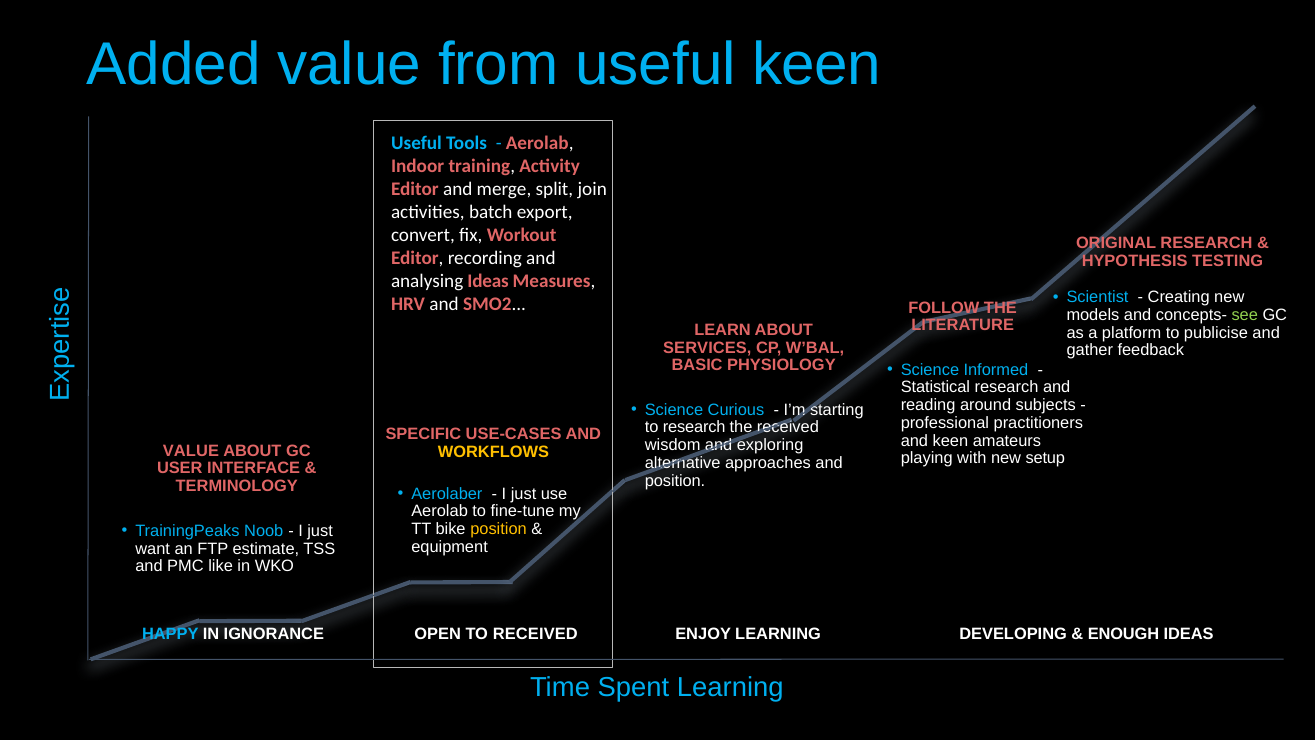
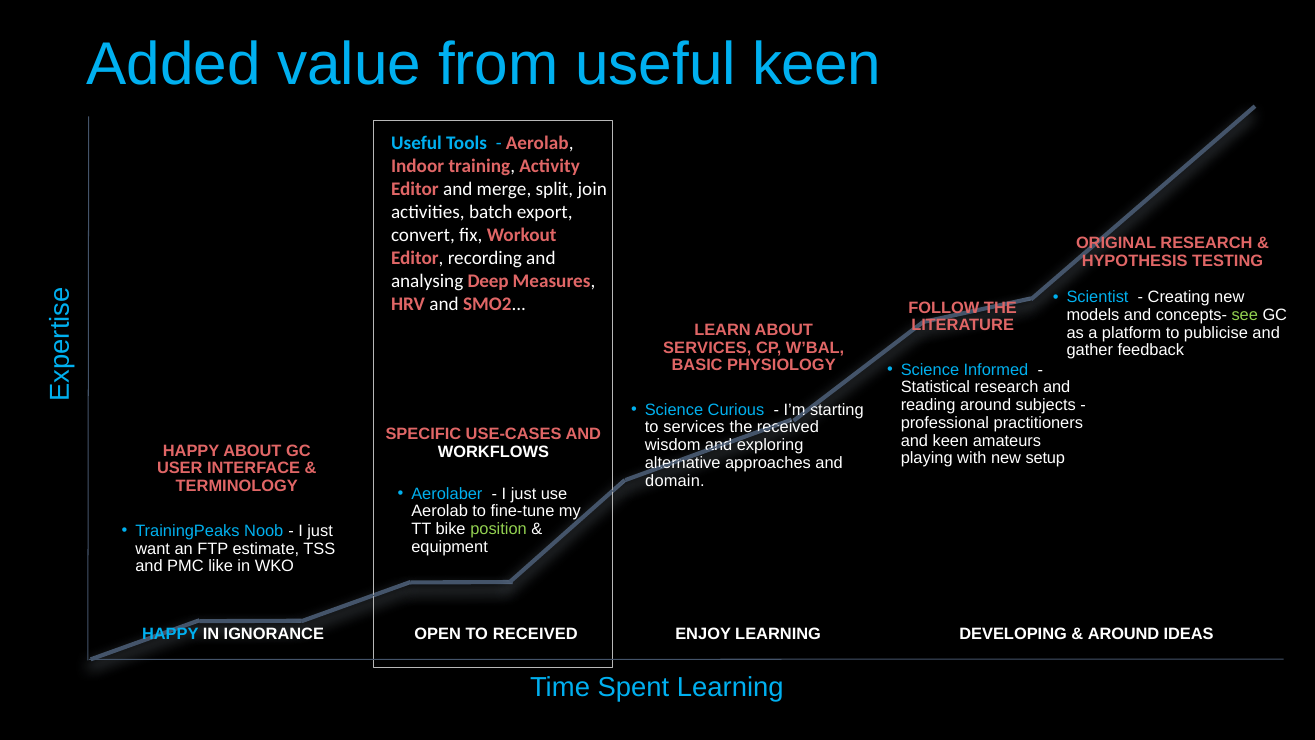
analysing Ideas: Ideas -> Deep
to research: research -> services
VALUE at (191, 451): VALUE -> HAPPY
WORKFLOWS colour: yellow -> white
position at (675, 480): position -> domain
position at (499, 529) colour: yellow -> light green
ENOUGH at (1124, 634): ENOUGH -> AROUND
